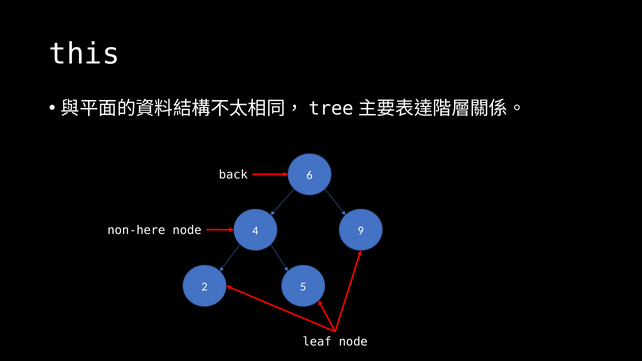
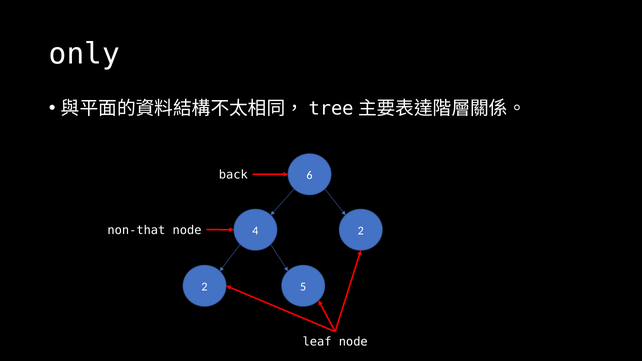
this: this -> only
non-here: non-here -> non-that
4 9: 9 -> 2
